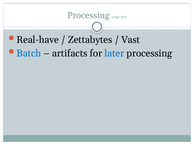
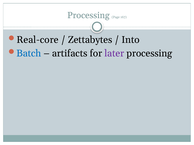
Real-have: Real-have -> Real-core
Vast: Vast -> Into
later colour: blue -> purple
